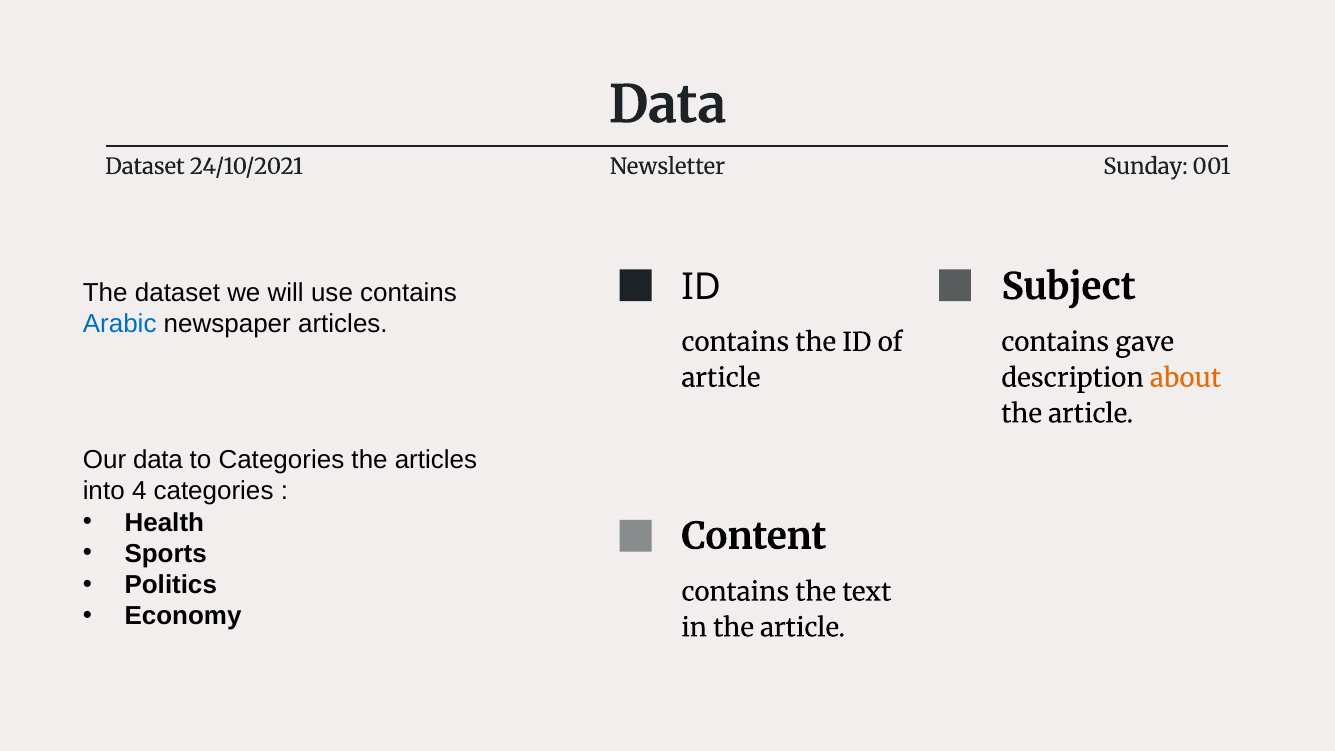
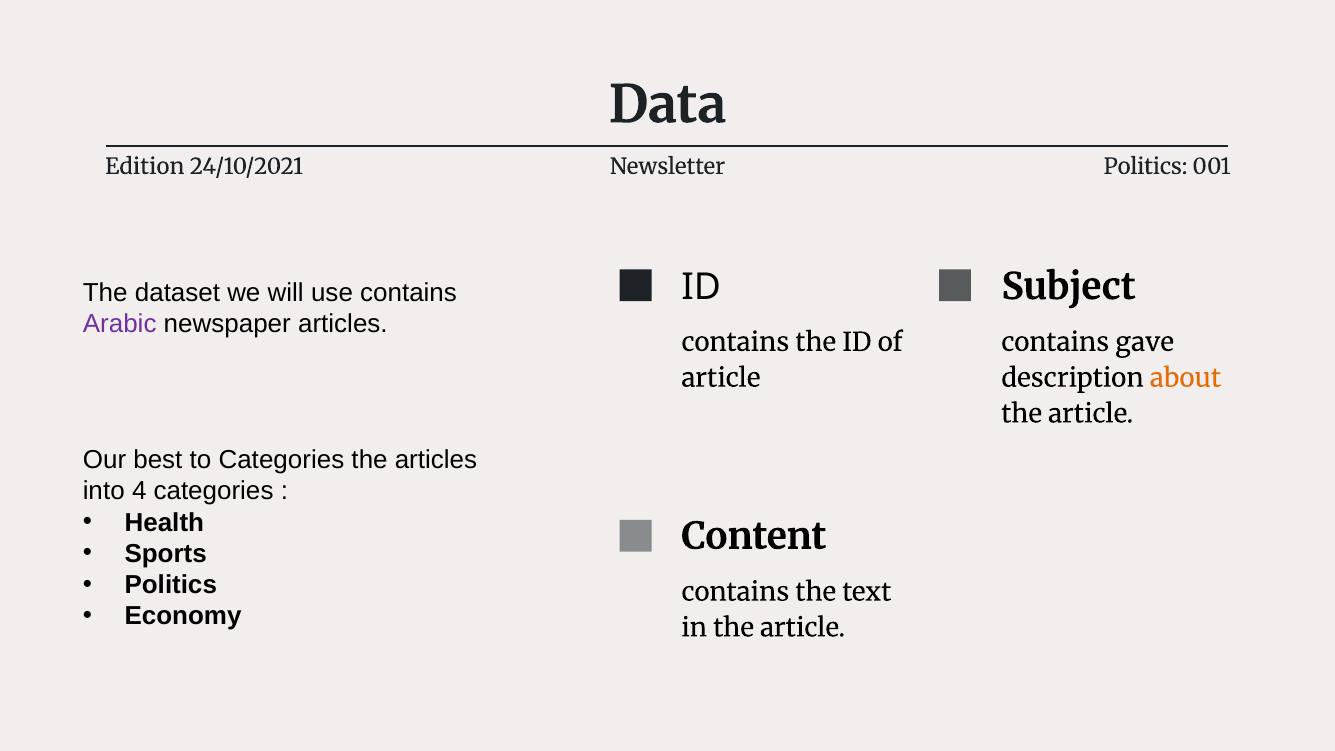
Dataset at (145, 167): Dataset -> Edition
Newsletter Sunday: Sunday -> Politics
Arabic colour: blue -> purple
Our data: data -> best
